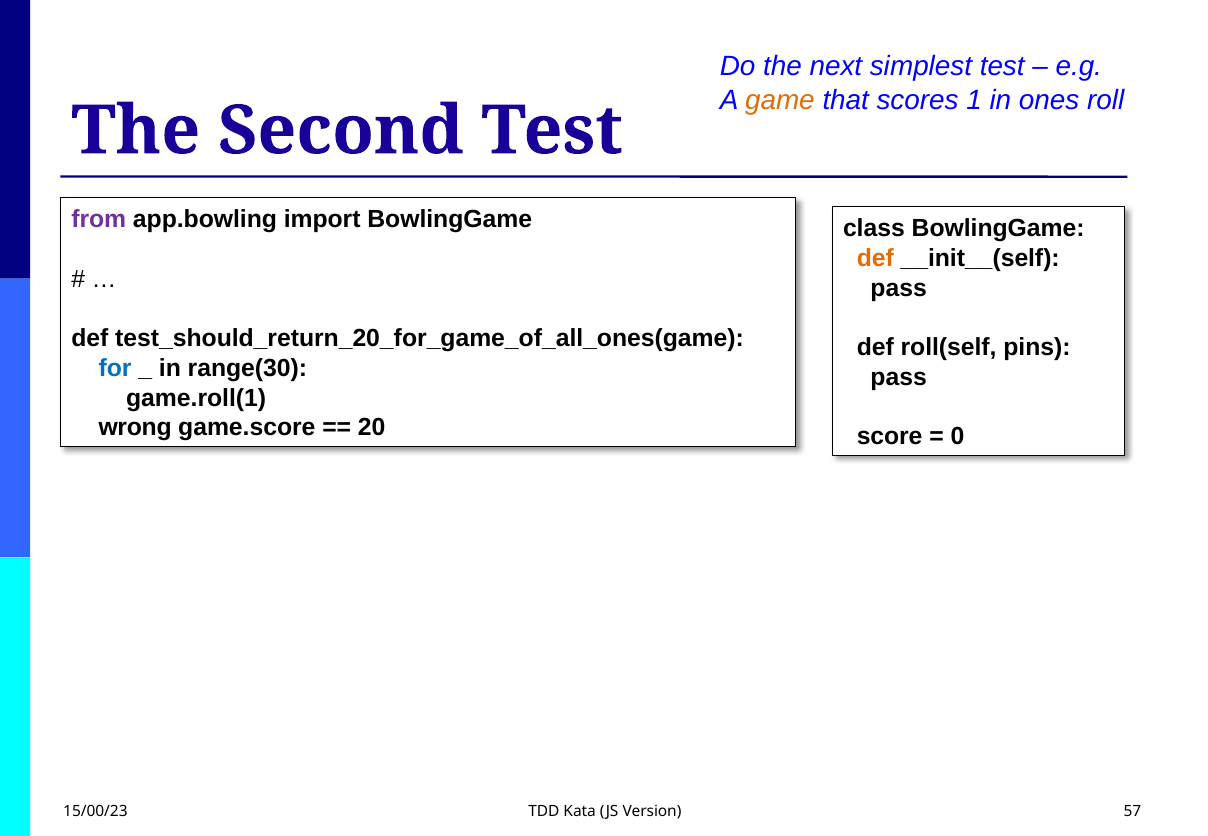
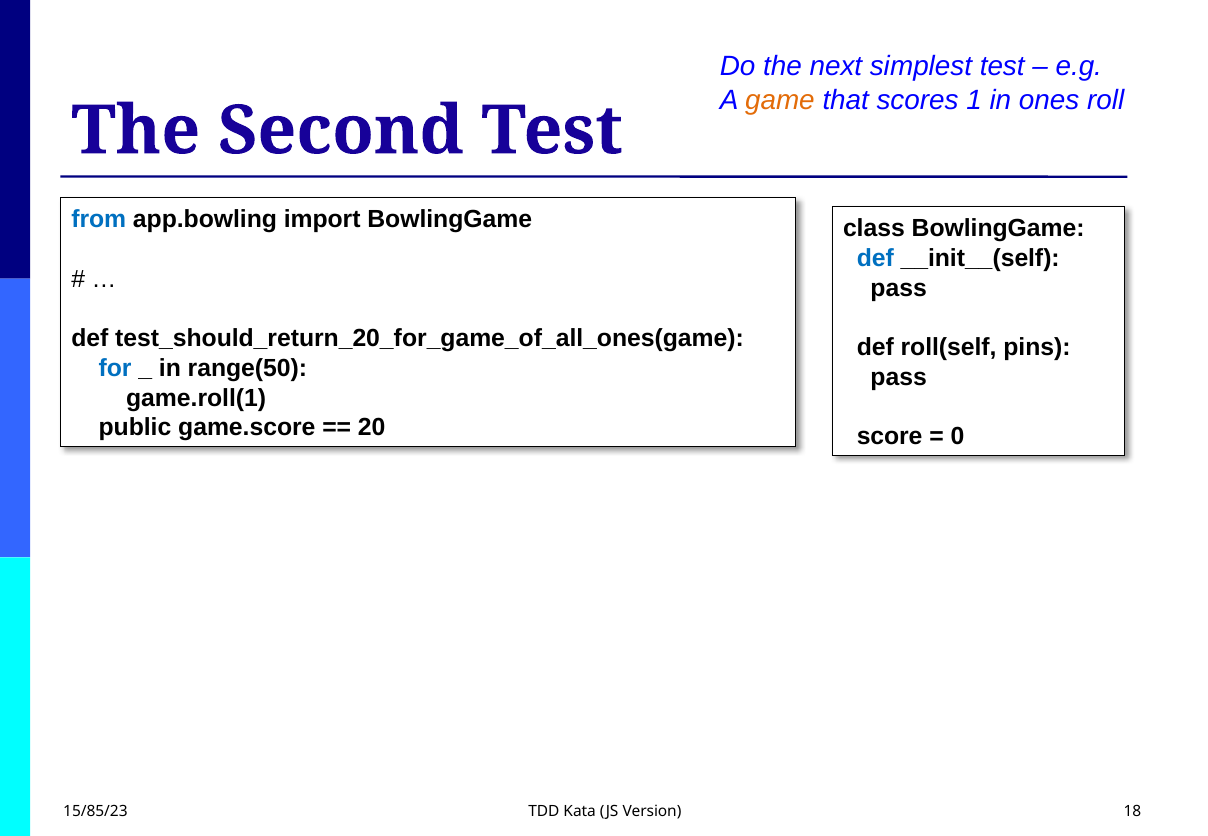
from colour: purple -> blue
def at (875, 258) colour: orange -> blue
range(30: range(30 -> range(50
wrong: wrong -> public
15/00/23: 15/00/23 -> 15/85/23
57: 57 -> 18
